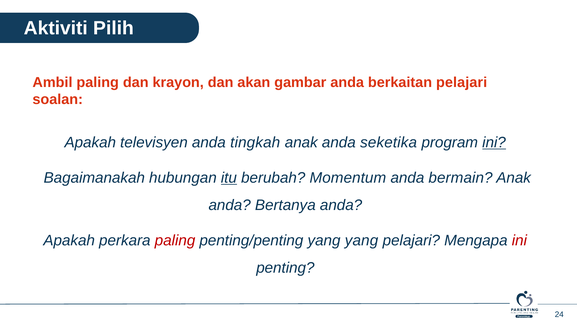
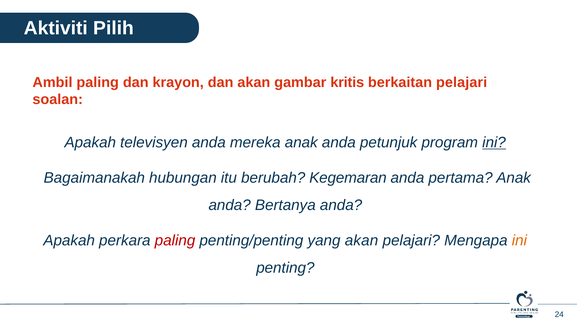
gambar anda: anda -> kritis
tingkah: tingkah -> mereka
seketika: seketika -> petunjuk
itu underline: present -> none
Momentum: Momentum -> Kegemaran
bermain: bermain -> pertama
yang yang: yang -> akan
ini at (519, 241) colour: red -> orange
